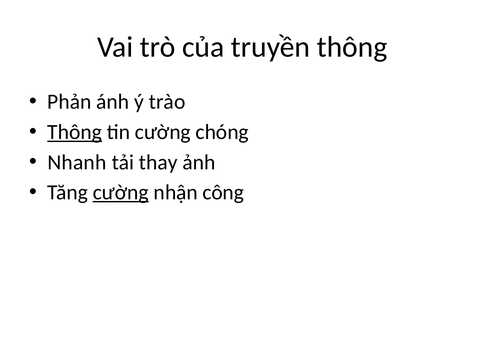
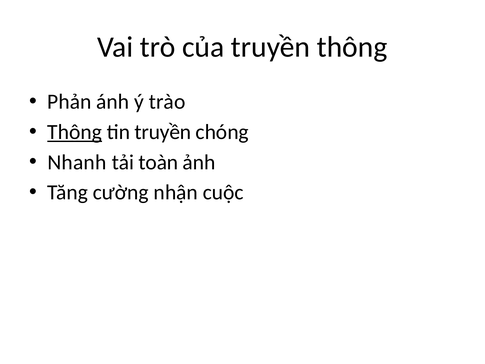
tin cường: cường -> truyền
thay: thay -> toàn
cường at (121, 192) underline: present -> none
công: công -> cuộc
